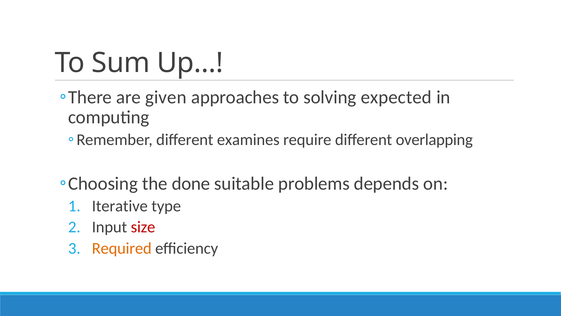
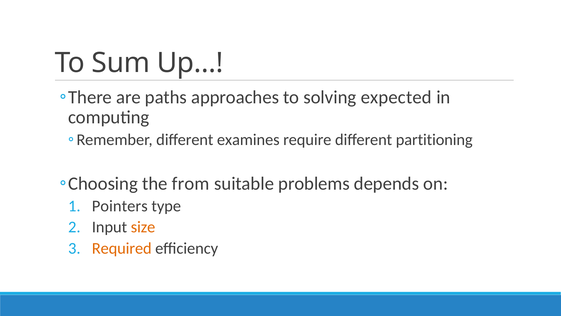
given: given -> paths
overlapping: overlapping -> partitioning
done: done -> from
Iterative: Iterative -> Pointers
size colour: red -> orange
